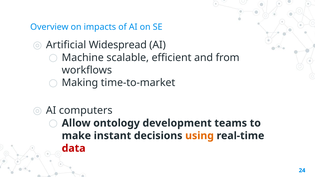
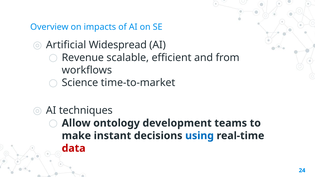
Machine: Machine -> Revenue
Making: Making -> Science
computers: computers -> techniques
using colour: orange -> blue
